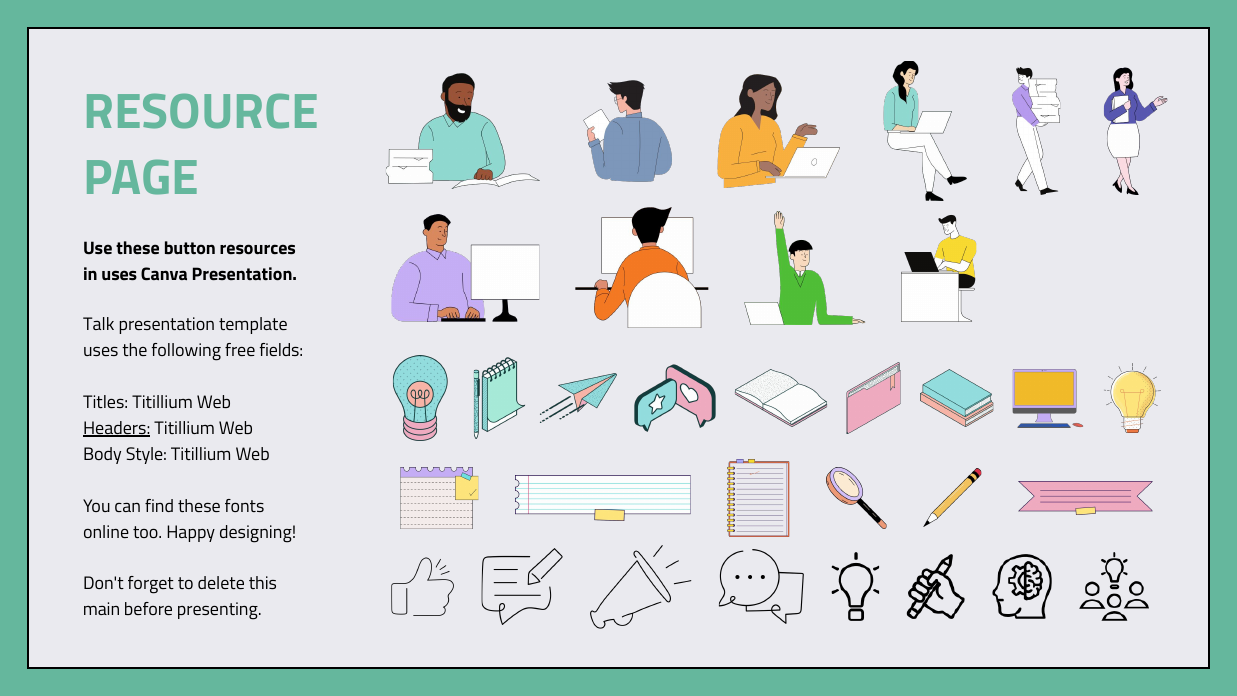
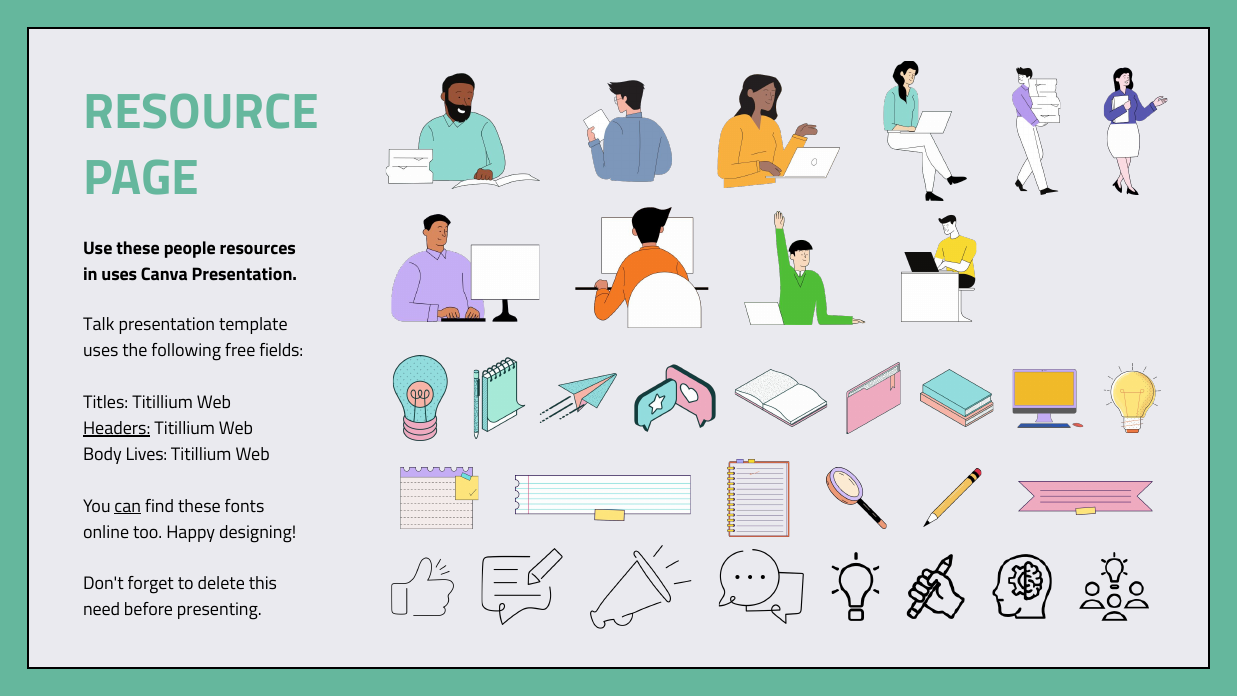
button: button -> people
Style: Style -> Lives
can underline: none -> present
main: main -> need
